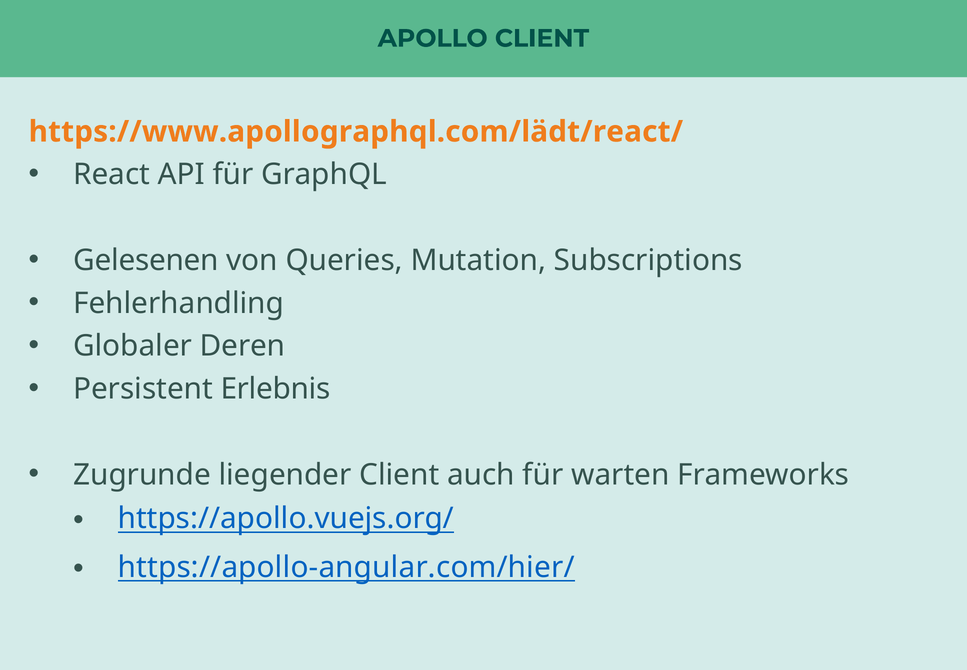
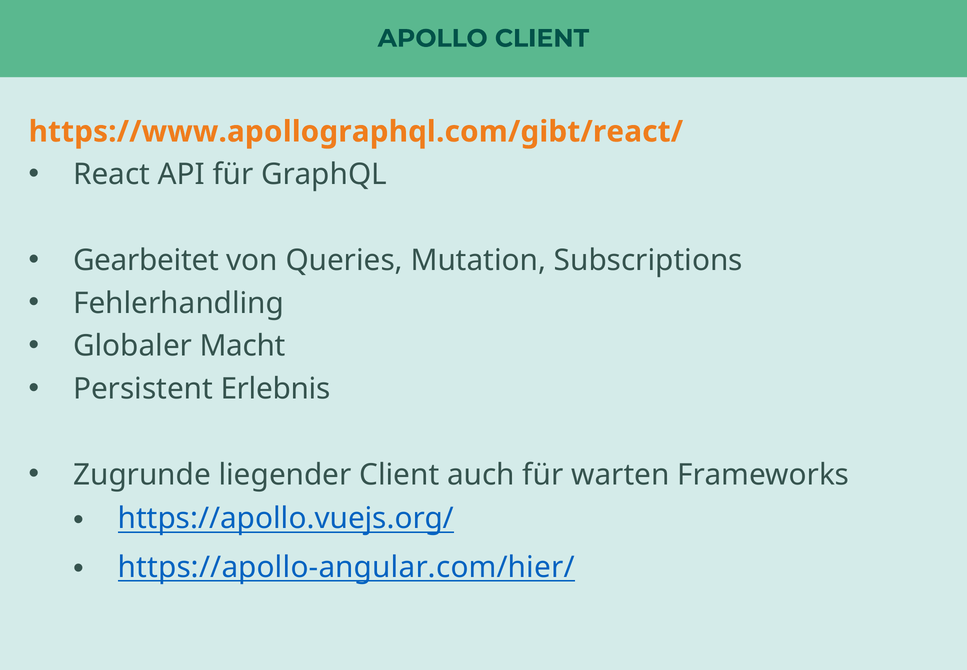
https://www.apollographql.com/lädt/react/: https://www.apollographql.com/lädt/react/ -> https://www.apollographql.com/gibt/react/
Gelesenen: Gelesenen -> Gearbeitet
Deren: Deren -> Macht
